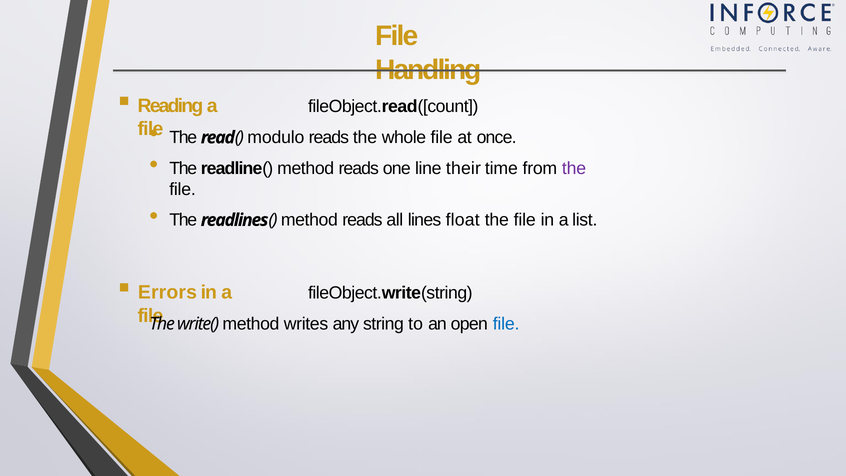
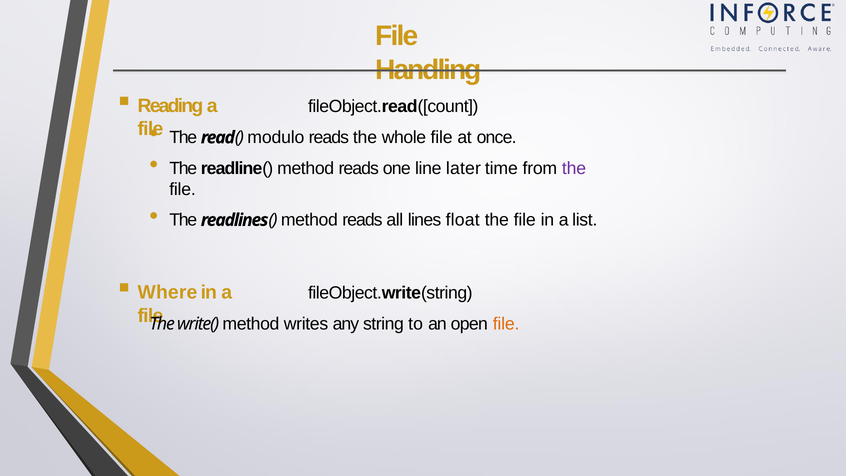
their: their -> later
Errors: Errors -> Where
file at (506, 324) colour: blue -> orange
